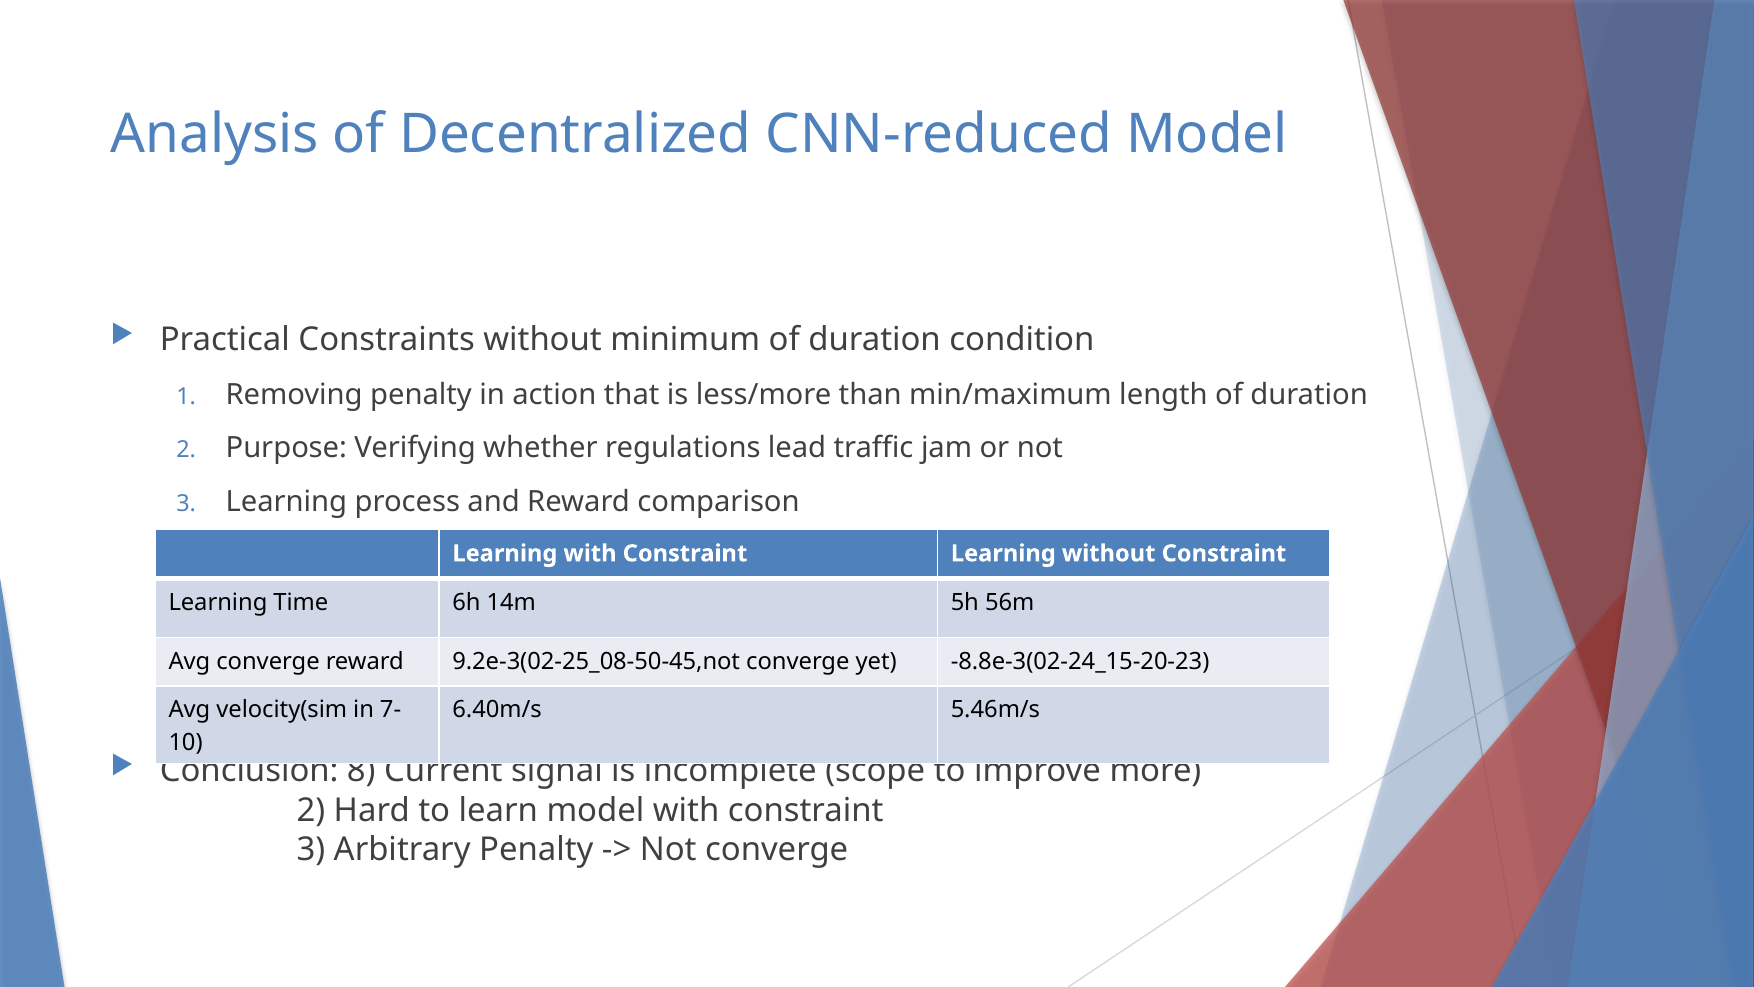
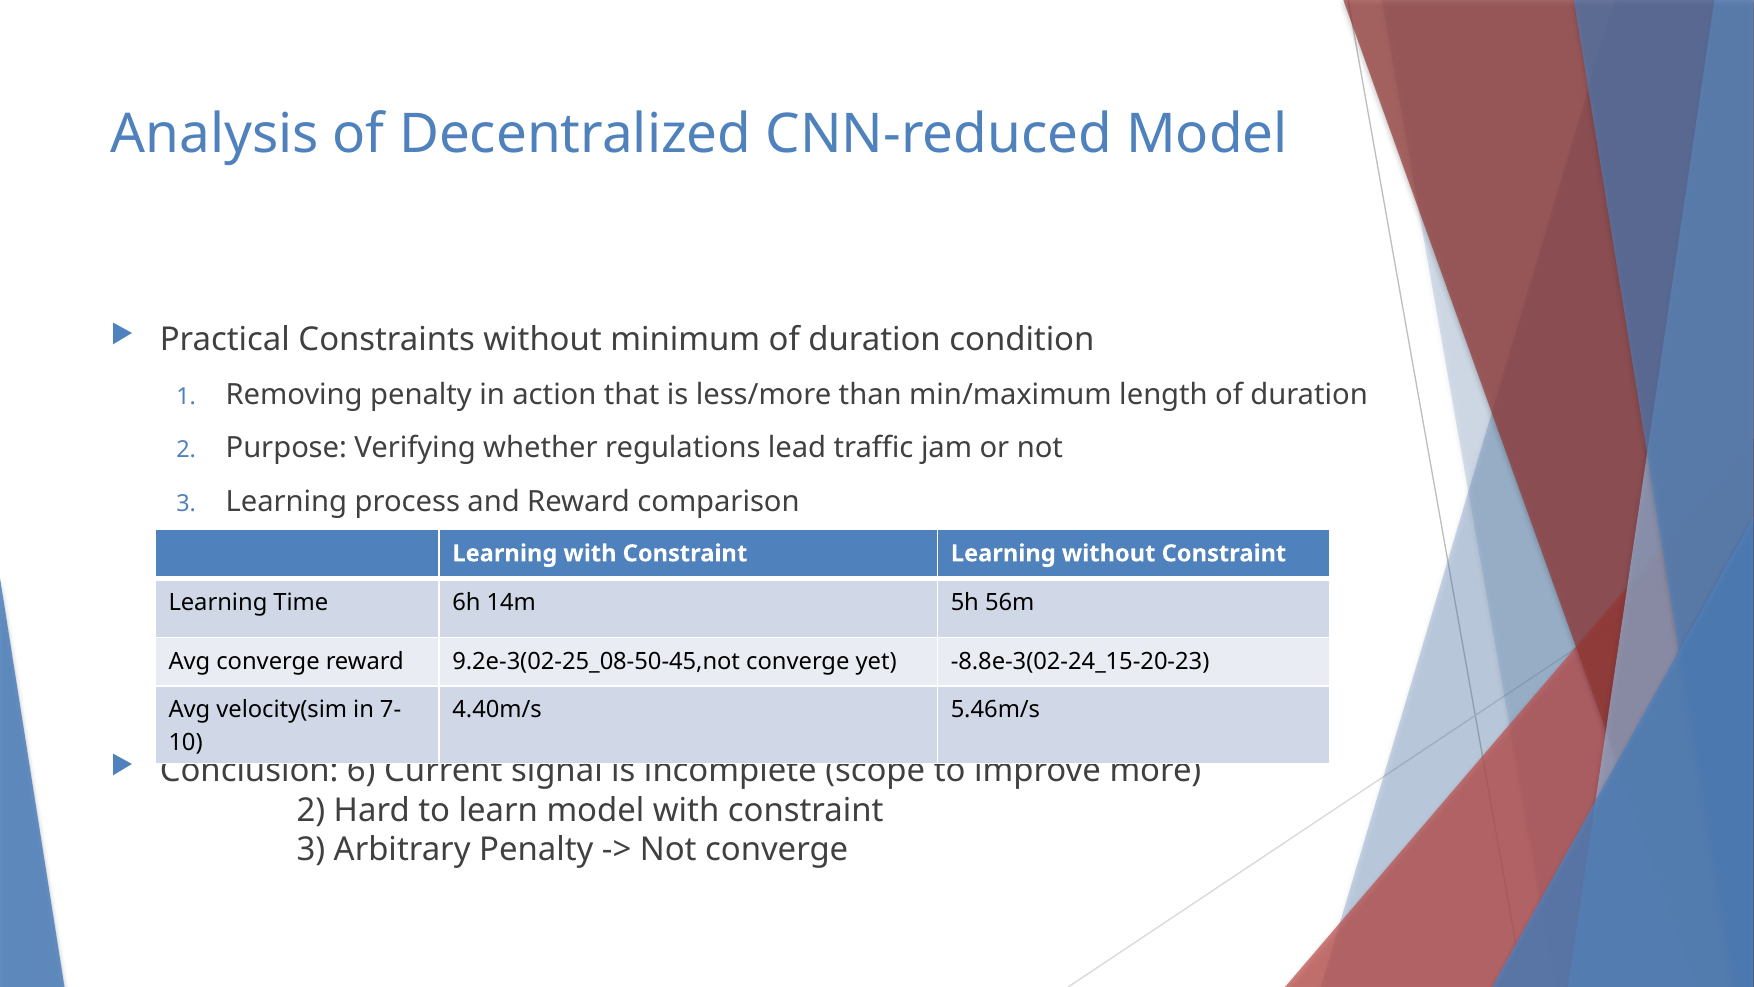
6.40m/s: 6.40m/s -> 4.40m/s
8: 8 -> 6
